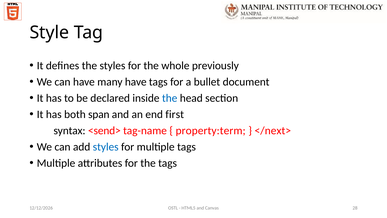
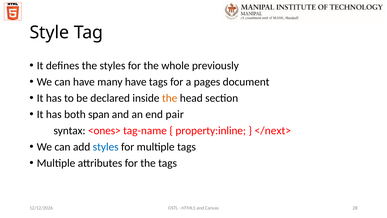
bullet: bullet -> pages
the at (170, 98) colour: blue -> orange
first: first -> pair
<send>: <send> -> <ones>
property:term: property:term -> property:inline
